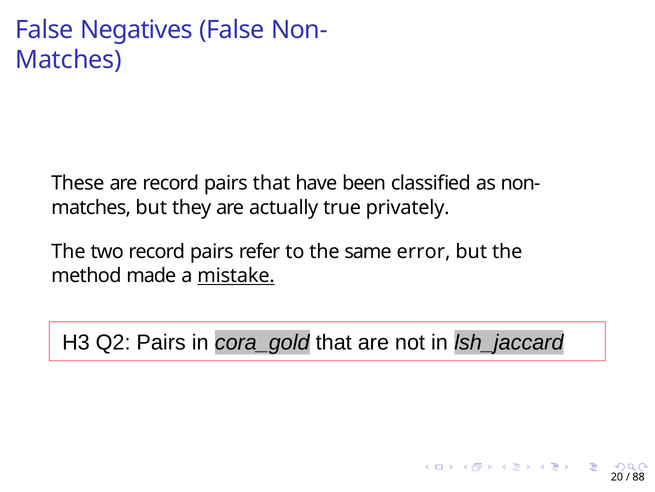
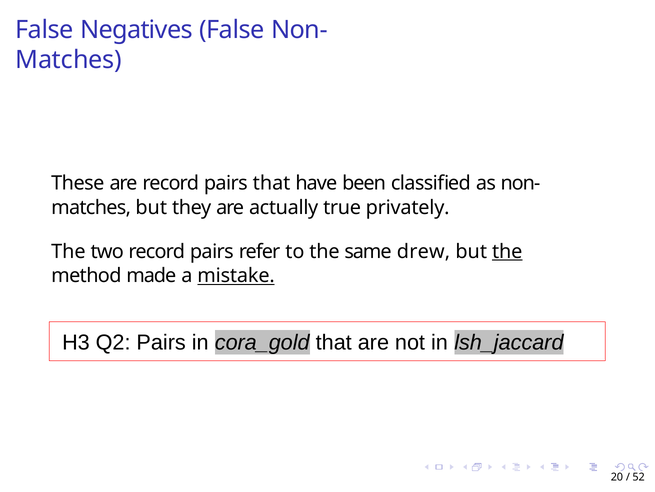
error: error -> drew
the at (507, 251) underline: none -> present
88: 88 -> 52
